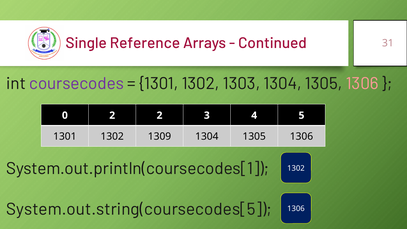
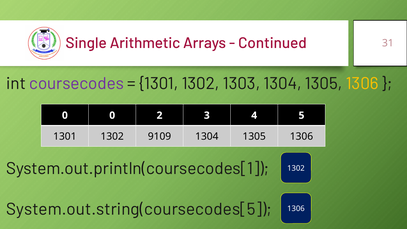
Reference: Reference -> Arithmetic
1306 at (362, 84) colour: pink -> yellow
0 2: 2 -> 0
1309: 1309 -> 9109
